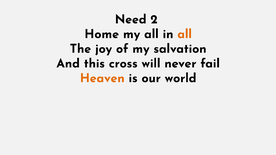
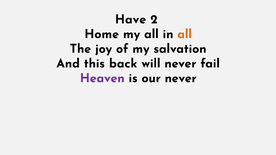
Need: Need -> Have
cross: cross -> back
Heaven colour: orange -> purple
our world: world -> never
